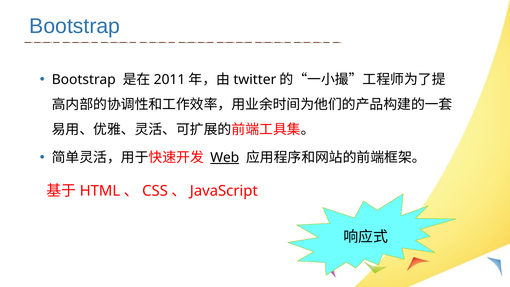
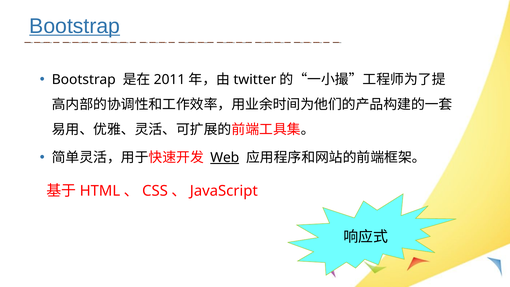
Bootstrap at (75, 26) underline: none -> present
